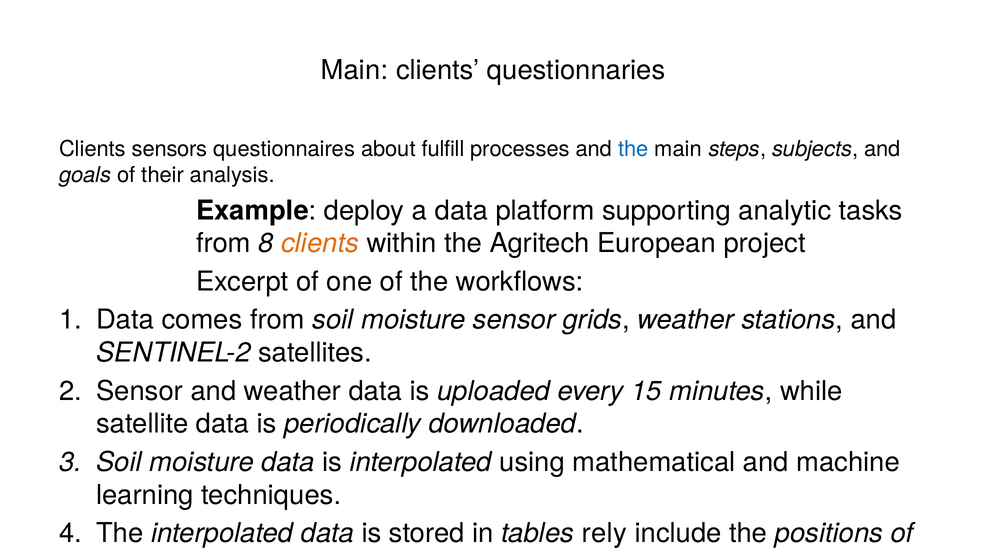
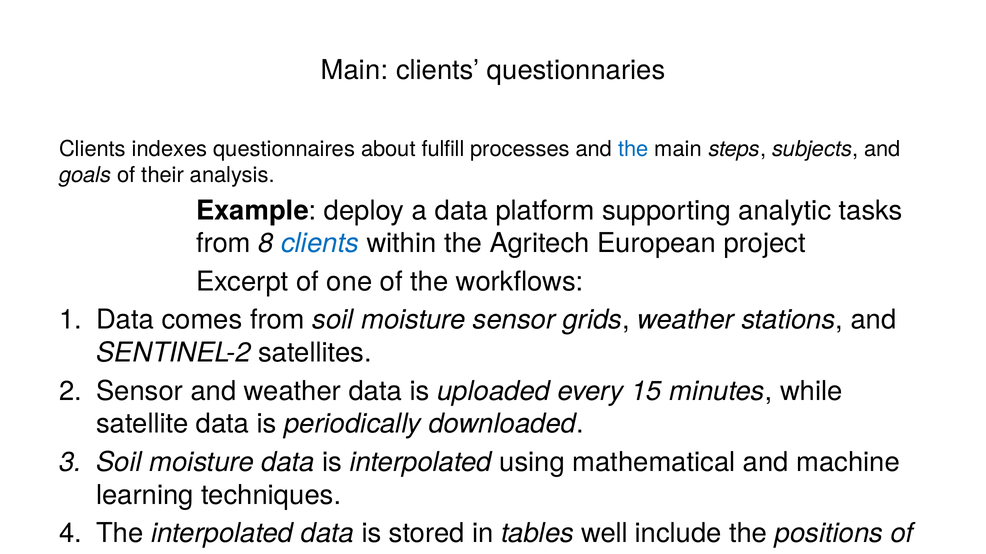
Clients sensors: sensors -> indexes
clients at (320, 244) colour: orange -> blue
rely: rely -> well
